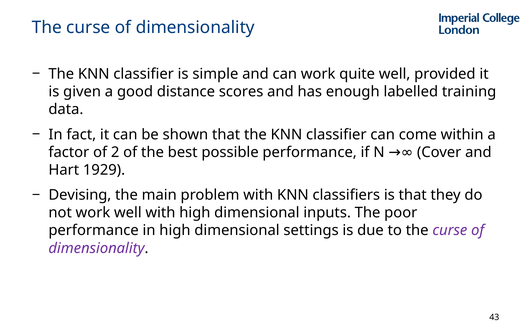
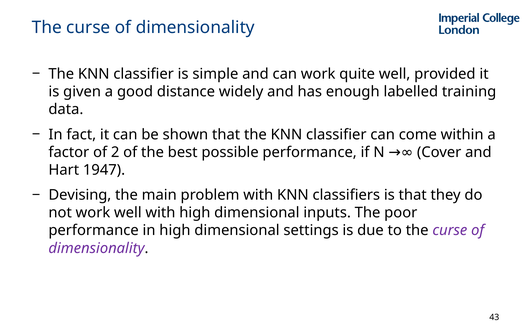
scores: scores -> widely
1929: 1929 -> 1947
